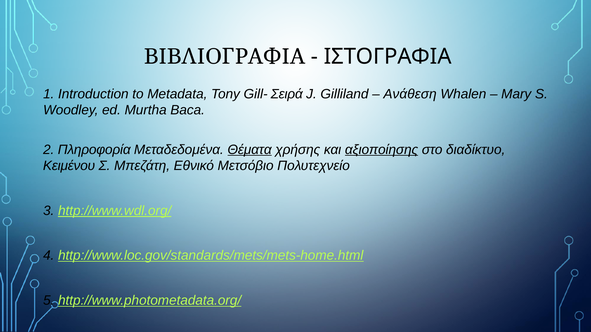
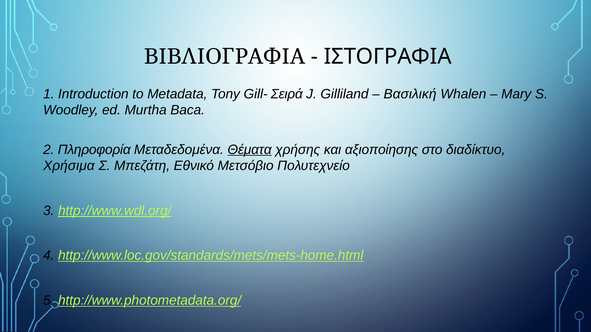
Ανάθεση: Ανάθεση -> Βασιλική
αξιοποίησης underline: present -> none
Κειμένου: Κειμένου -> Χρήσιμα
